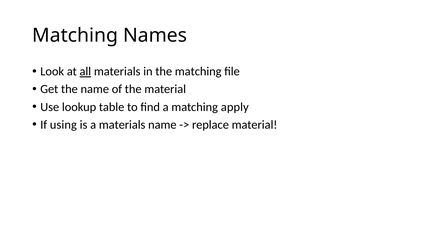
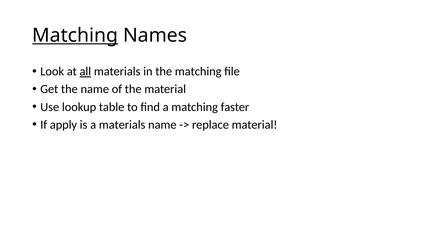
Matching at (75, 36) underline: none -> present
apply: apply -> faster
using: using -> apply
